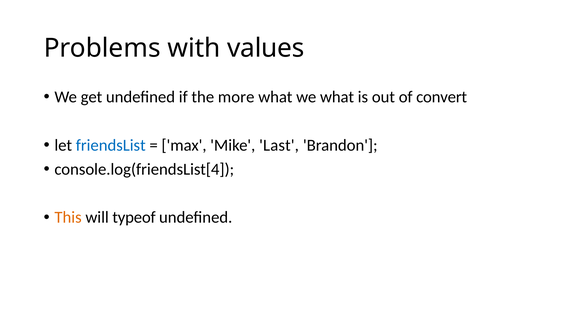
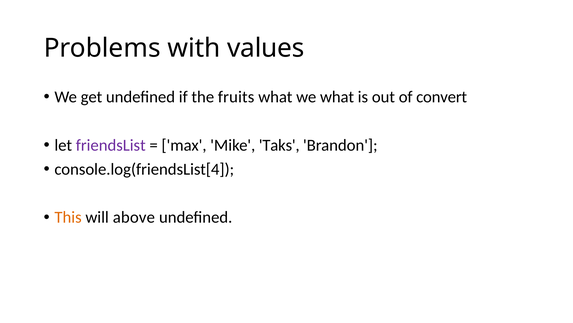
more: more -> fruits
friendsList colour: blue -> purple
Last: Last -> Taks
typeof: typeof -> above
